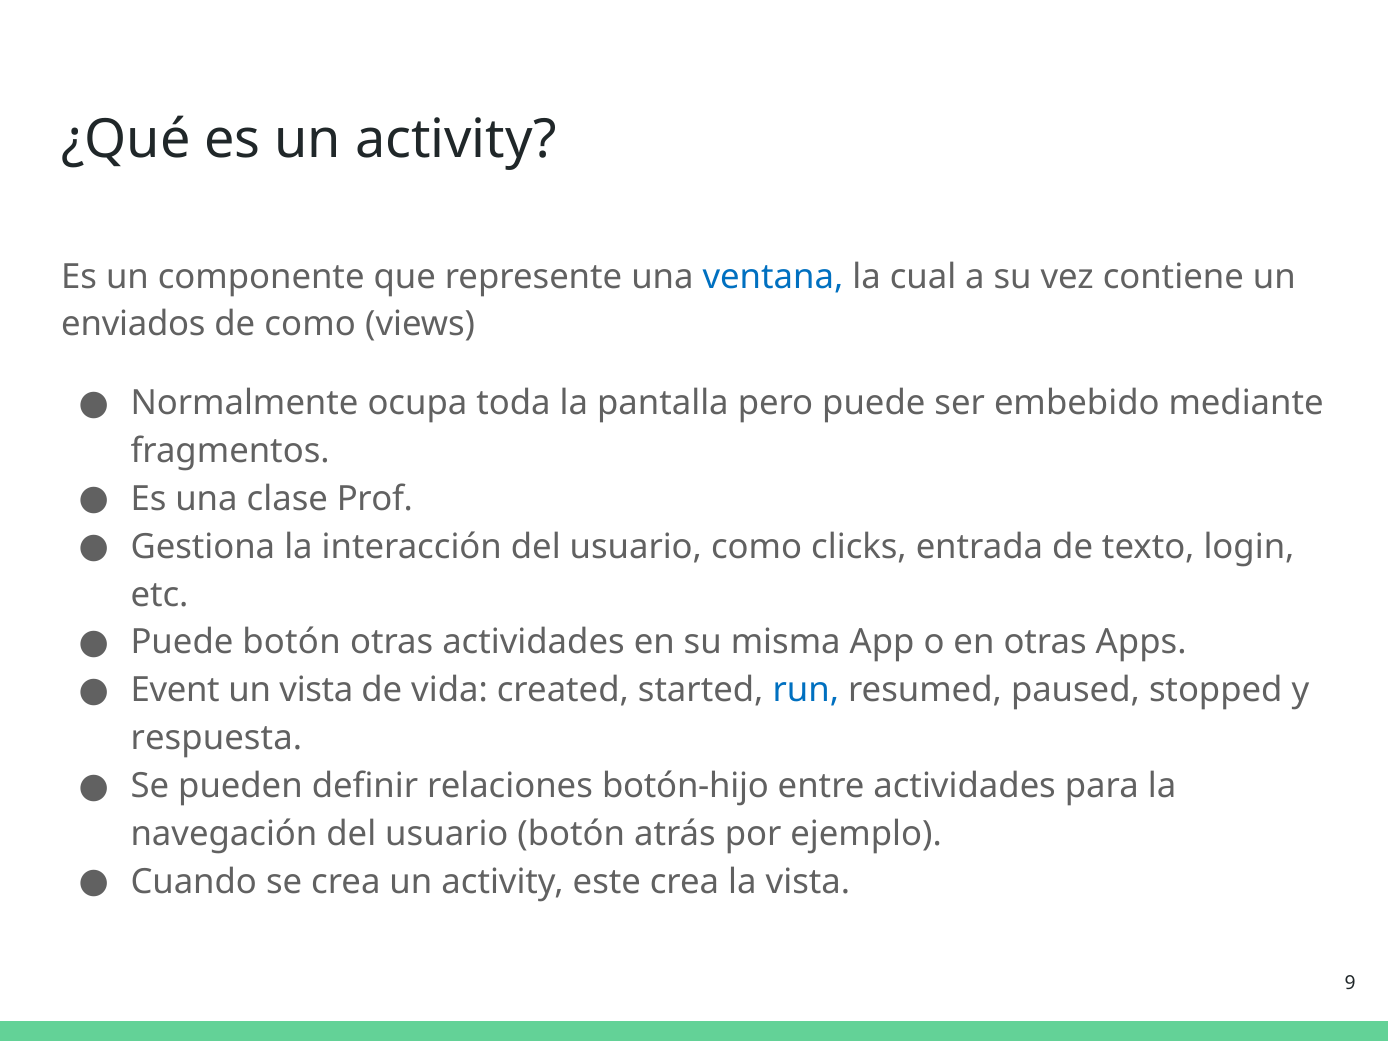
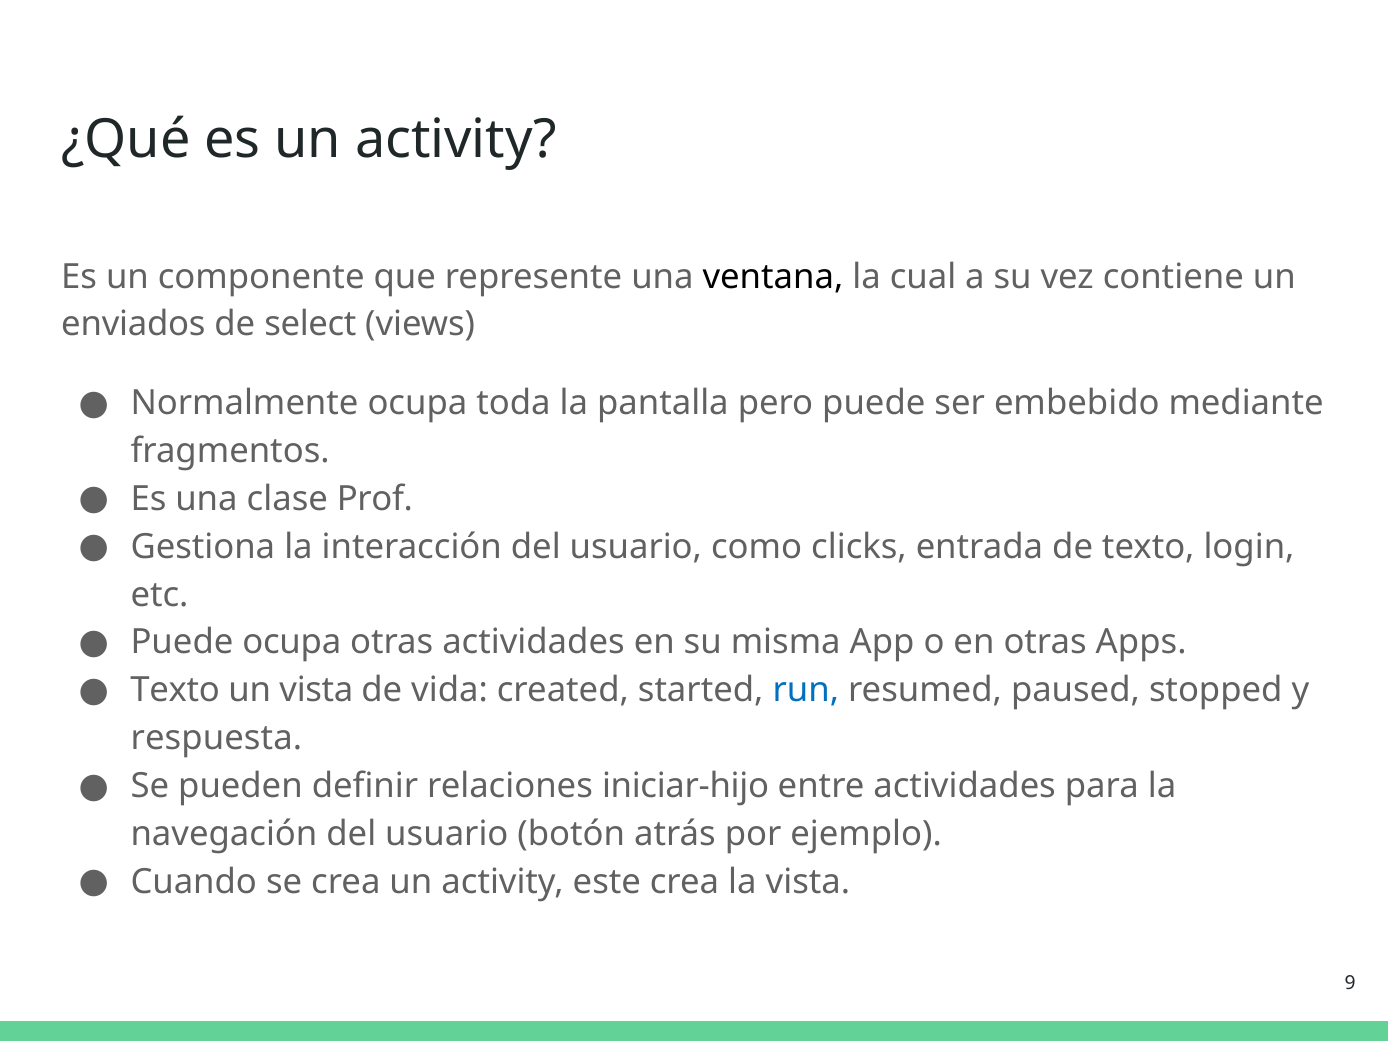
ventana colour: blue -> black
de como: como -> select
Puede botón: botón -> ocupa
Event at (175, 690): Event -> Texto
botón-hijo: botón-hijo -> iniciar-hijo
